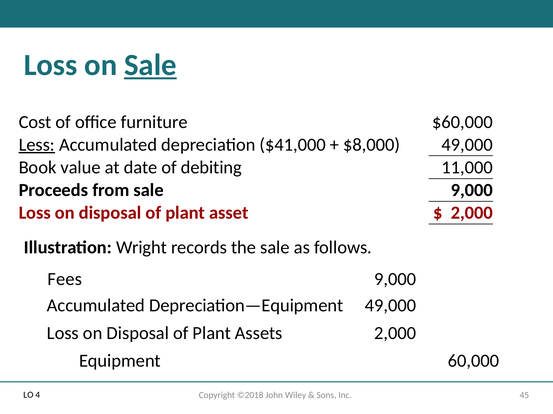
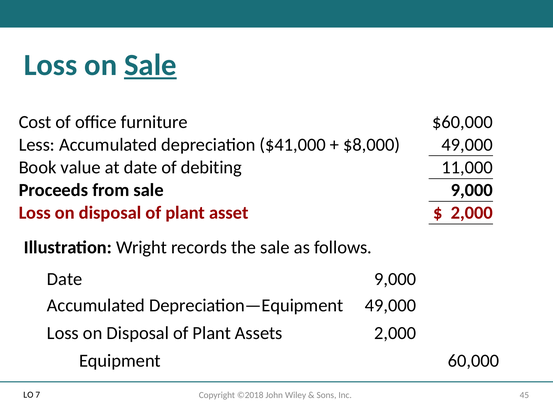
Less underline: present -> none
Fees at (65, 279): Fees -> Date
4: 4 -> 7
